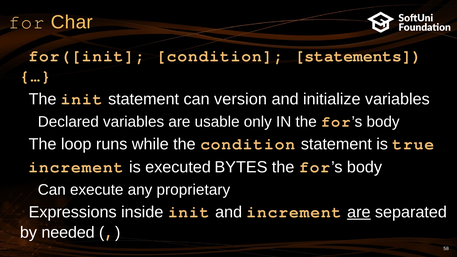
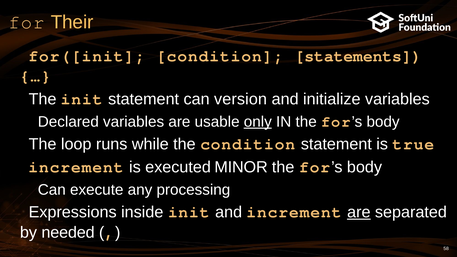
Char: Char -> Their
only underline: none -> present
BYTES: BYTES -> MINOR
proprietary: proprietary -> processing
